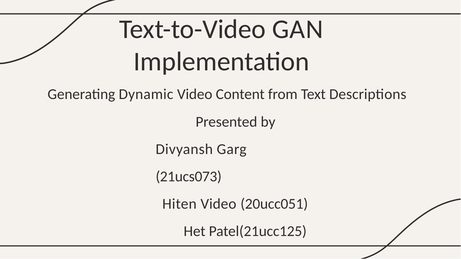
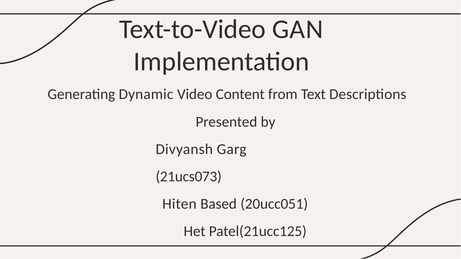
Hiten Video: Video -> Based
